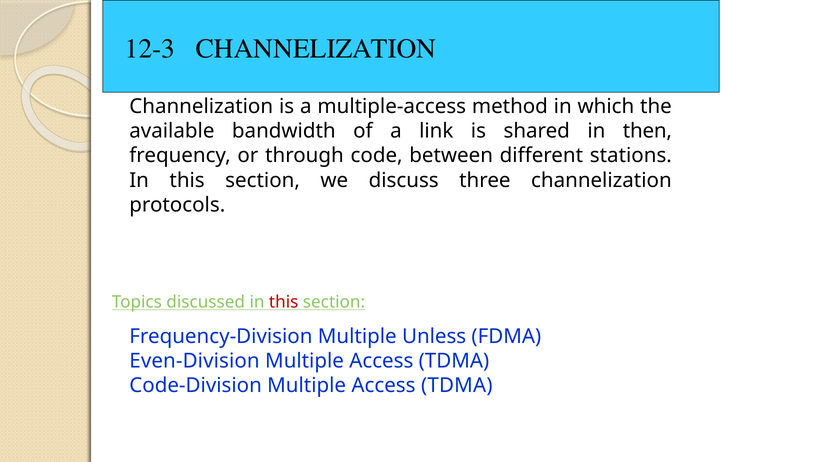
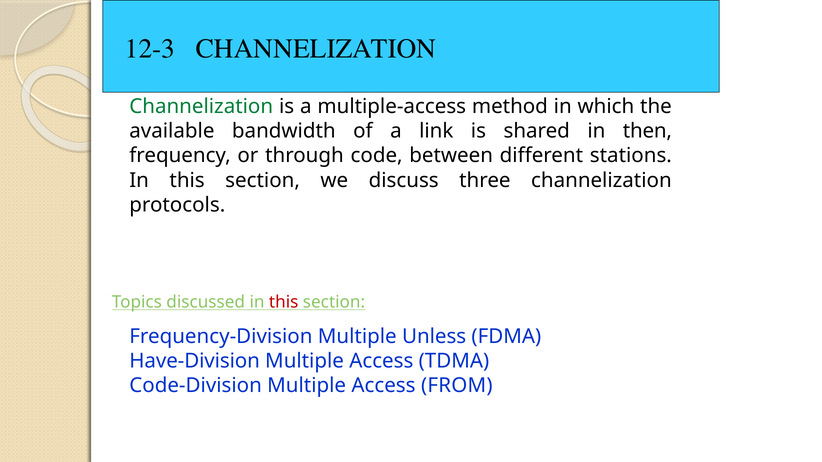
Channelization at (201, 107) colour: black -> green
Even-Division: Even-Division -> Have-Division
Code-Division Multiple Access TDMA: TDMA -> FROM
